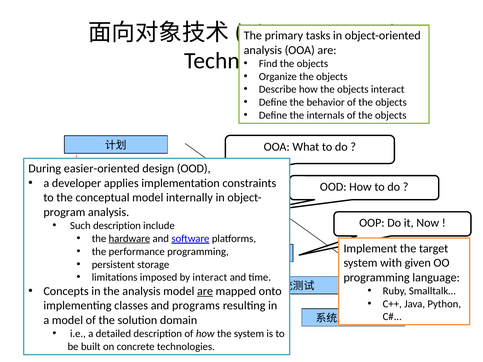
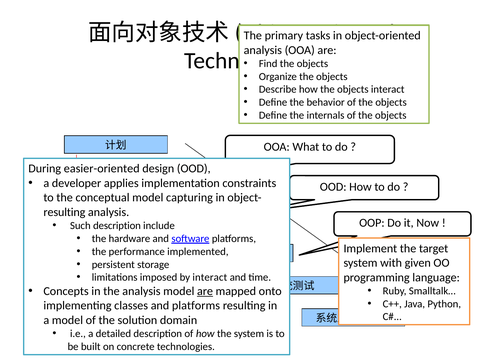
internally: internally -> capturing
program at (64, 212): program -> resulting
hardware underline: present -> none
performance programming: programming -> implemented
and programs: programs -> platforms
